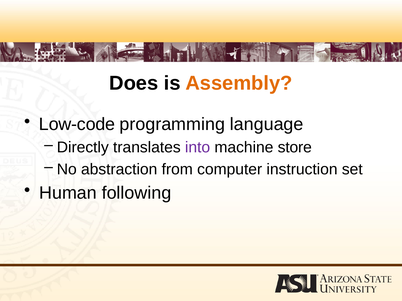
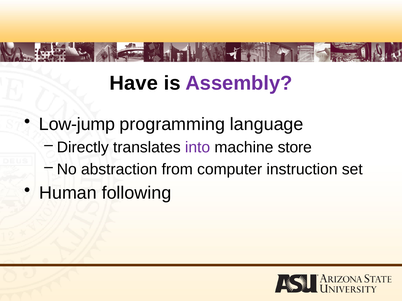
Does: Does -> Have
Assembly colour: orange -> purple
Low-code: Low-code -> Low-jump
